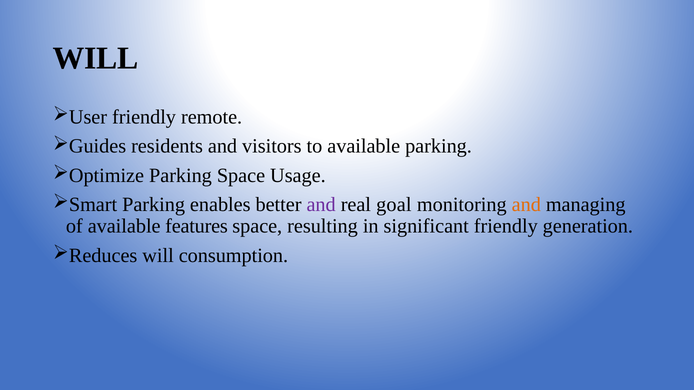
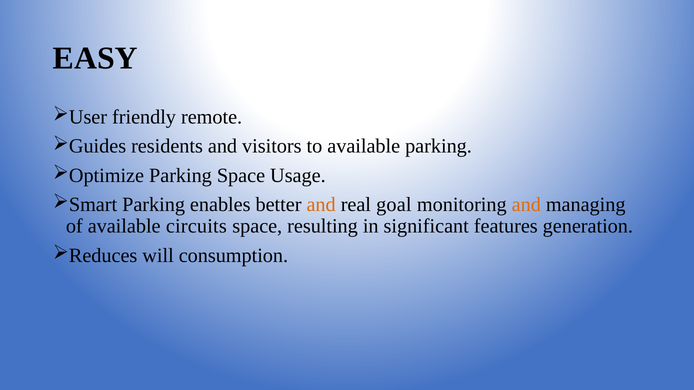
WILL at (95, 58): WILL -> EASY
and at (321, 205) colour: purple -> orange
features: features -> circuits
significant friendly: friendly -> features
